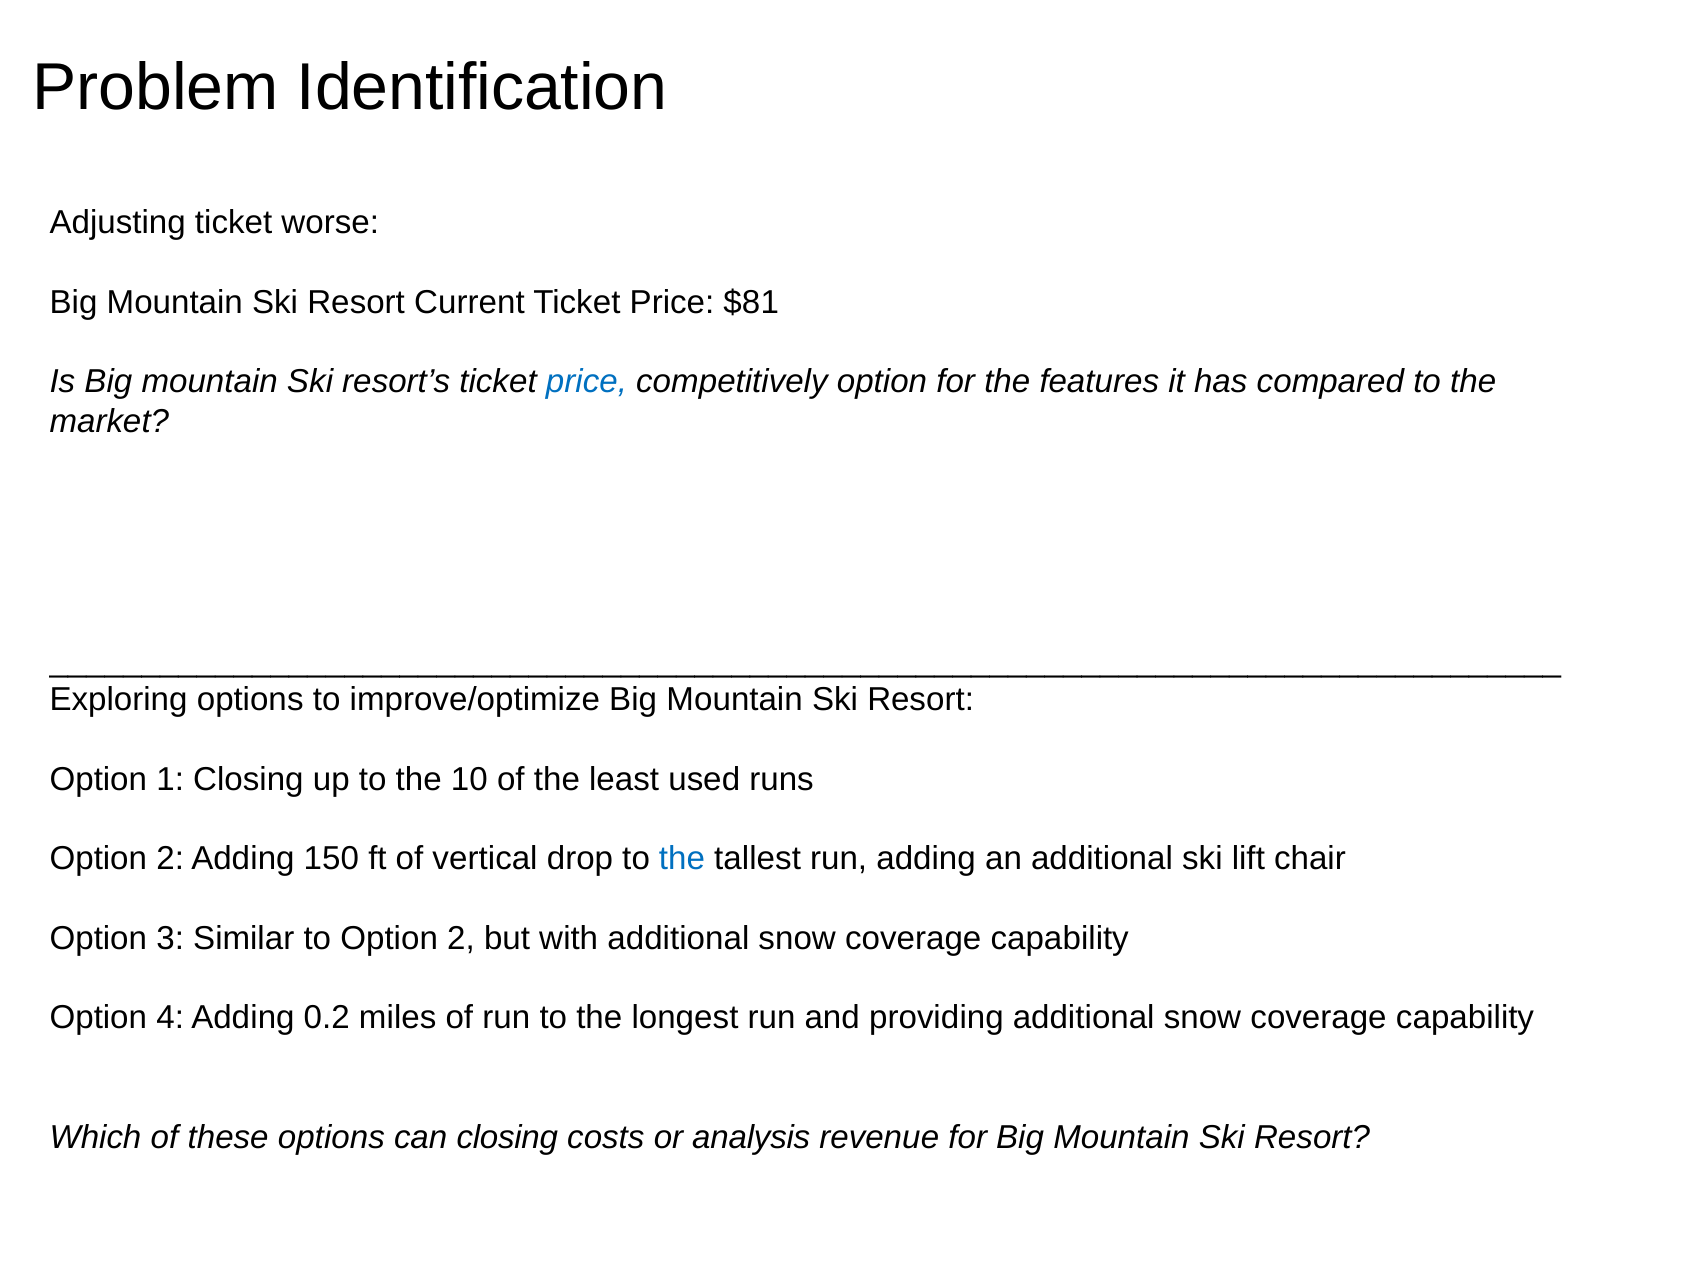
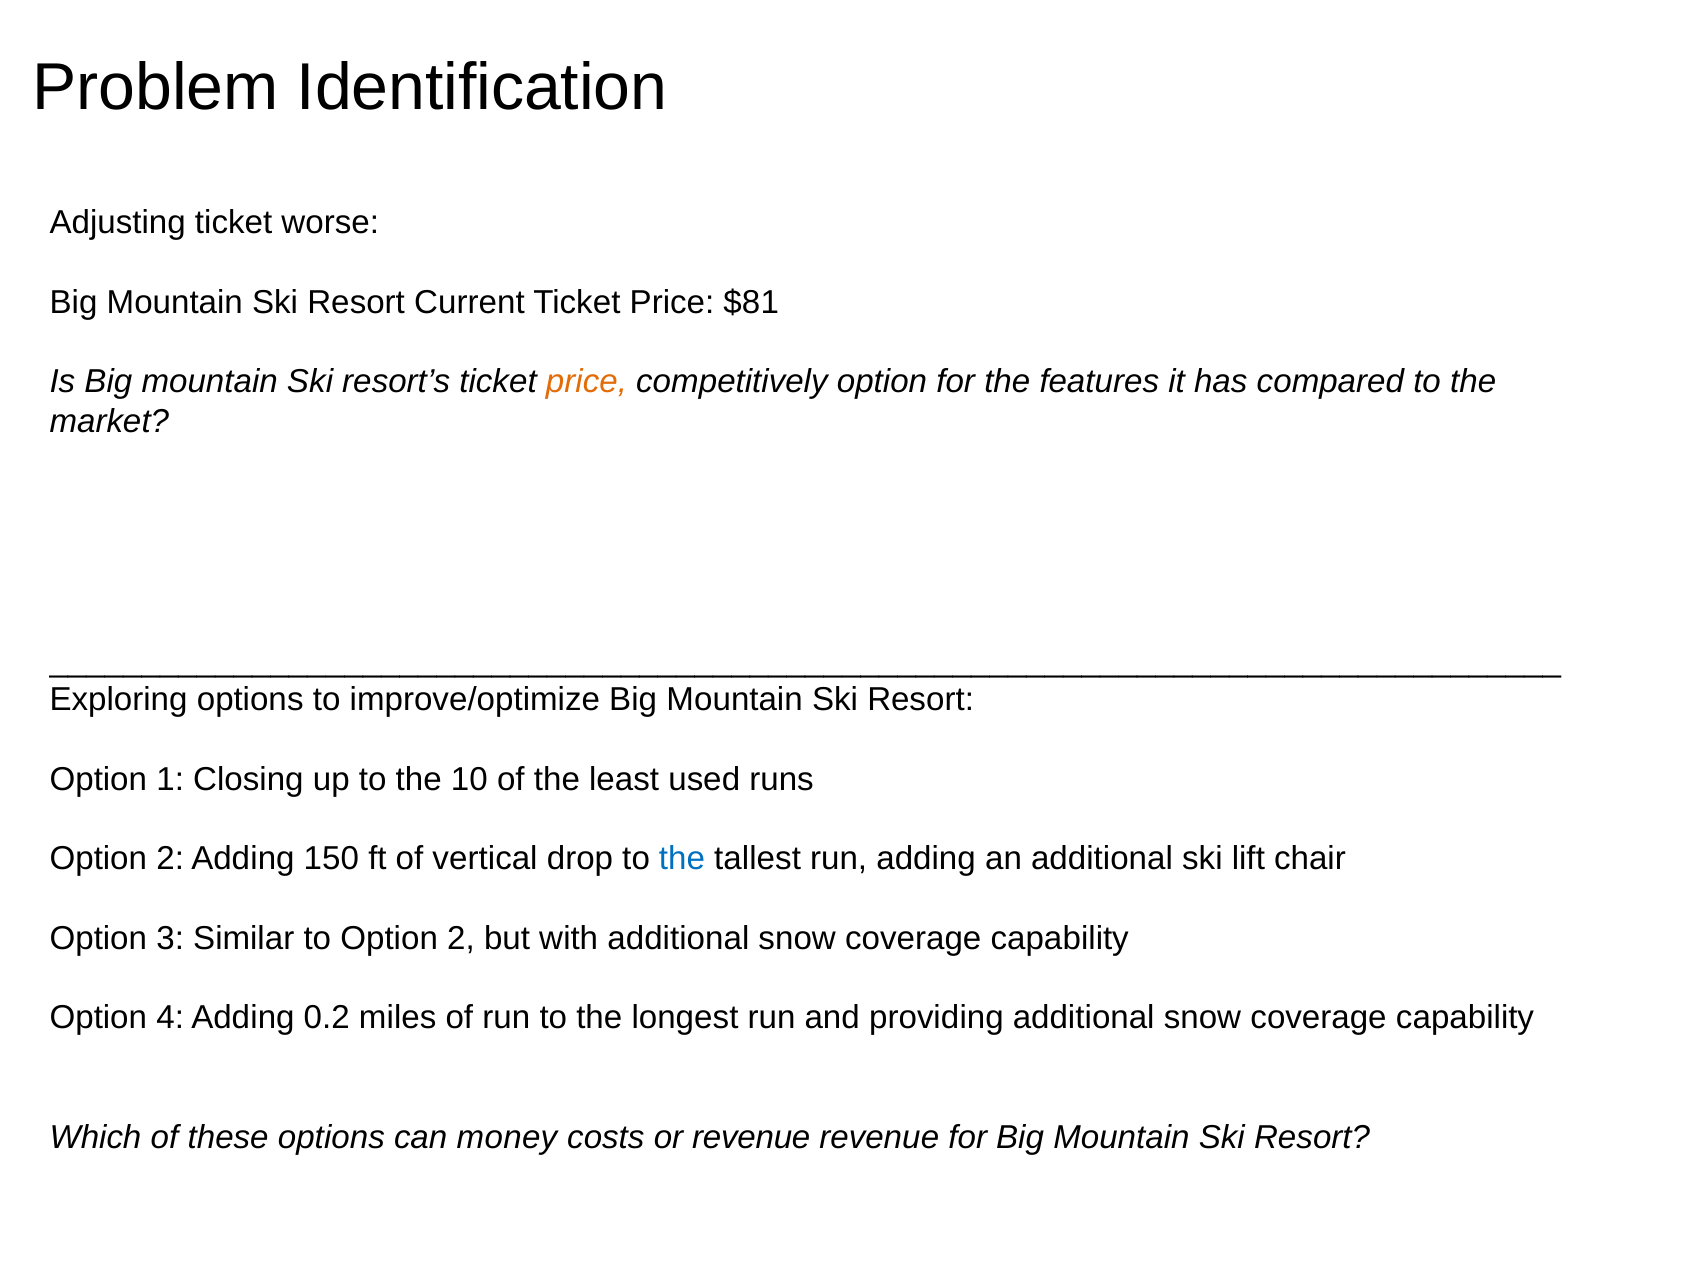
price at (586, 382) colour: blue -> orange
can closing: closing -> money
or analysis: analysis -> revenue
